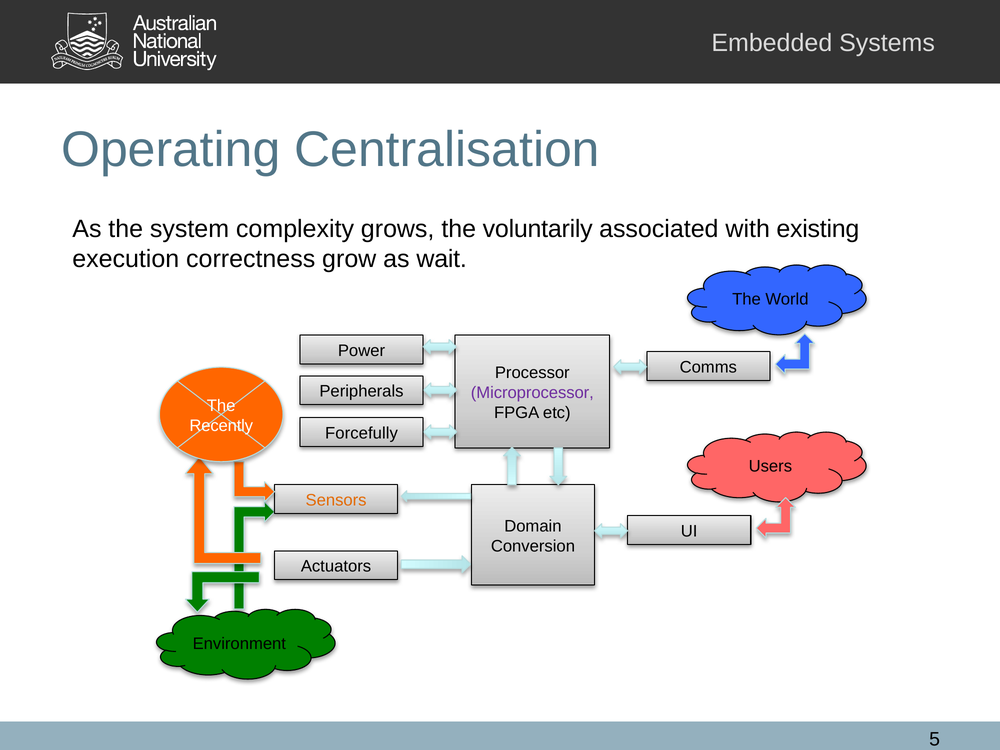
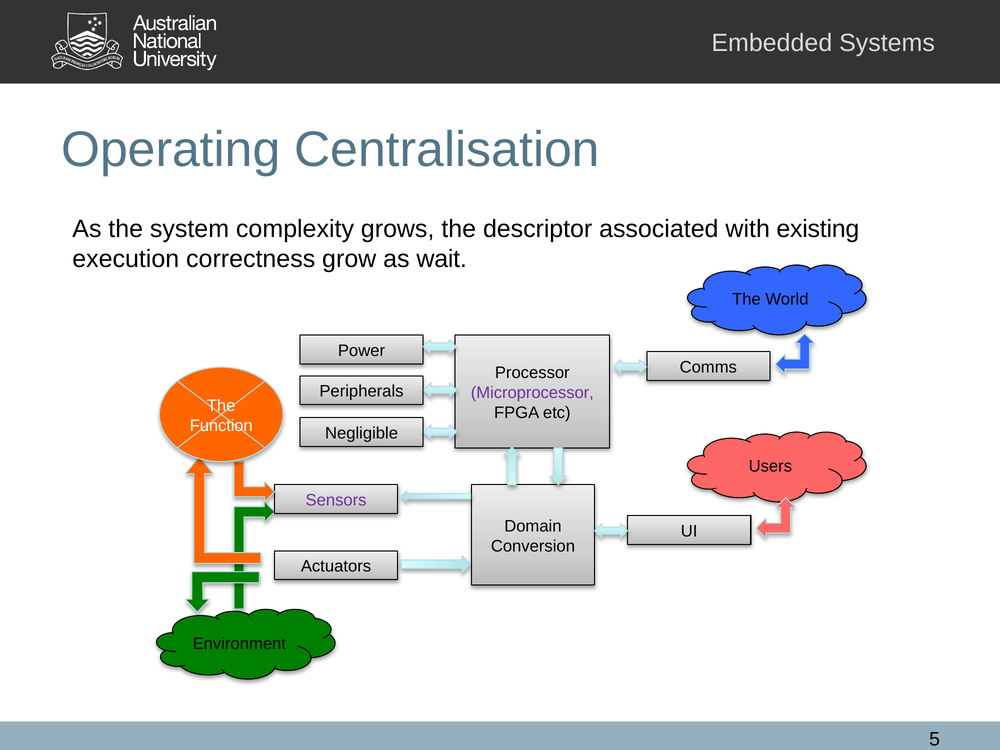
voluntarily: voluntarily -> descriptor
Recently: Recently -> Function
Forcefully: Forcefully -> Negligible
Sensors colour: orange -> purple
